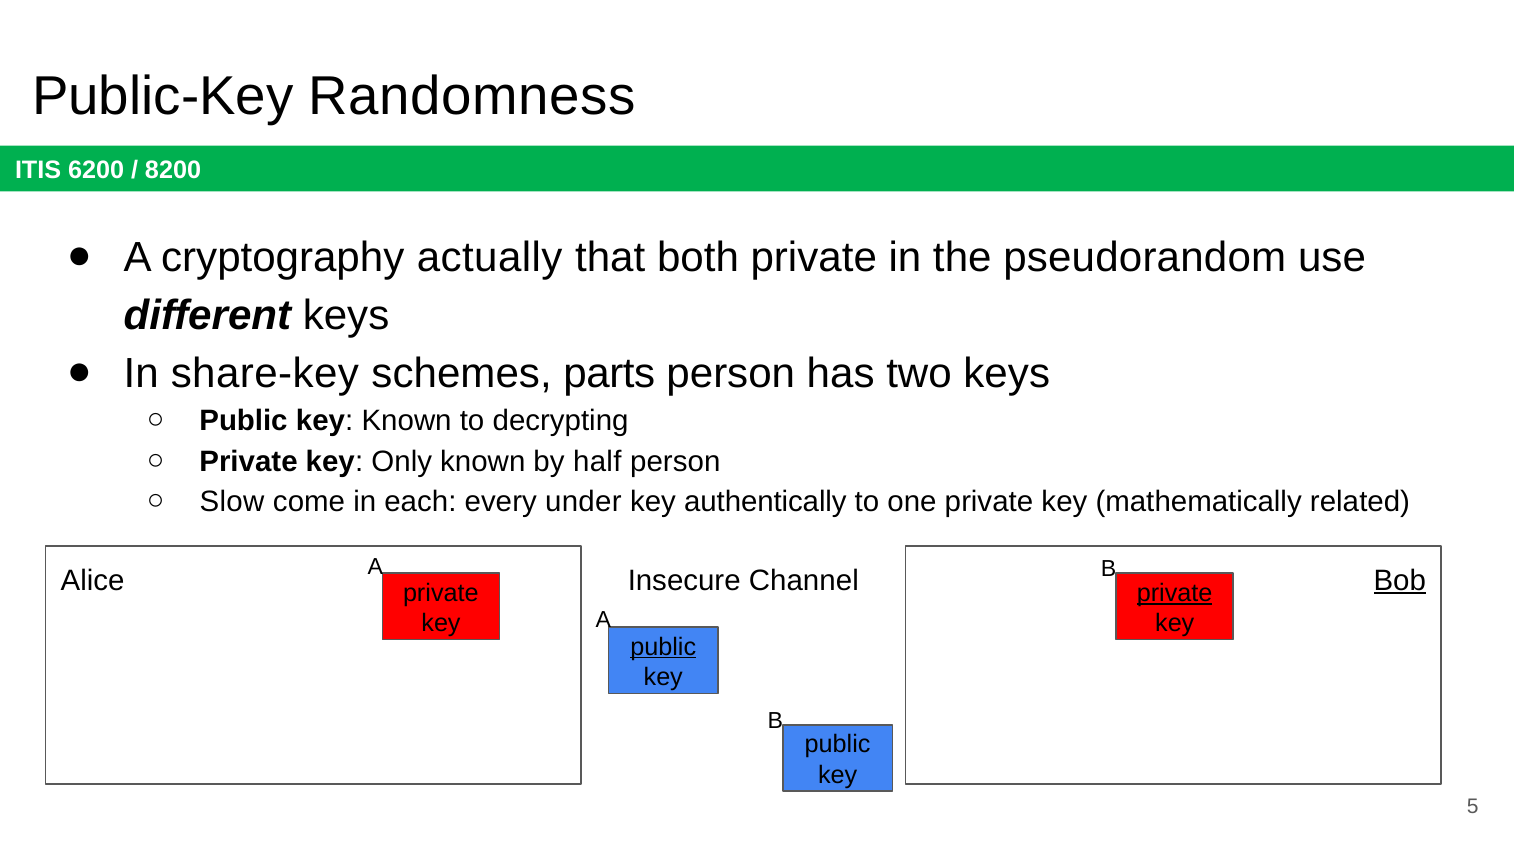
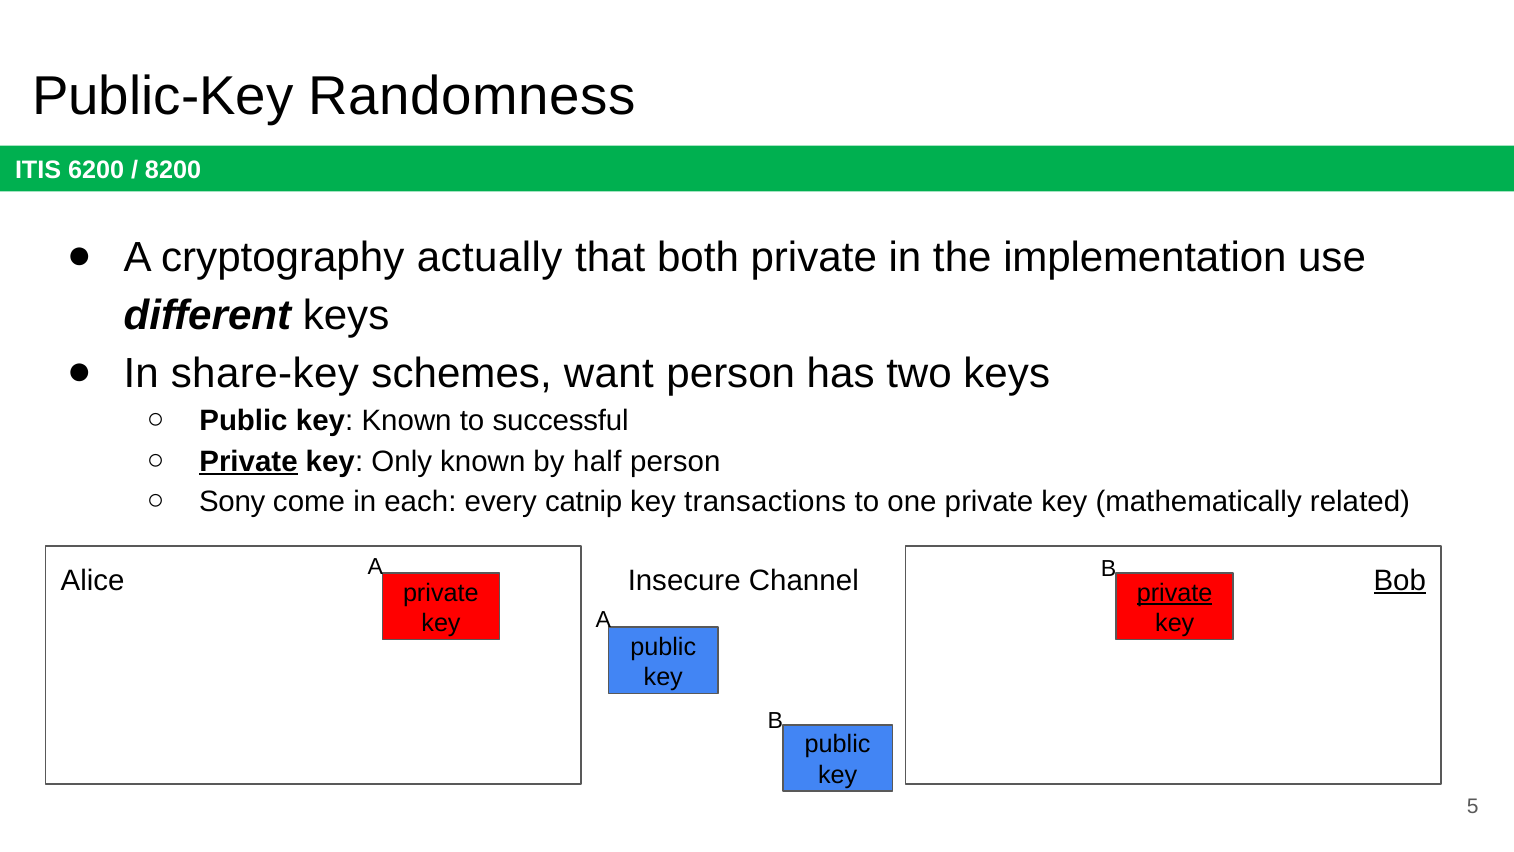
pseudorandom: pseudorandom -> implementation
parts: parts -> want
decrypting: decrypting -> successful
Private at (249, 461) underline: none -> present
Slow: Slow -> Sony
under: under -> catnip
authentically: authentically -> transactions
public at (663, 647) underline: present -> none
